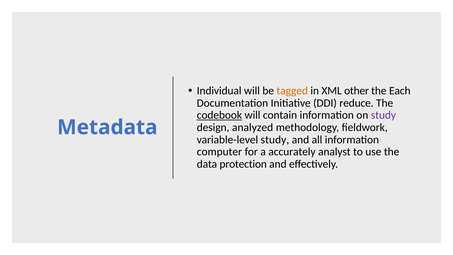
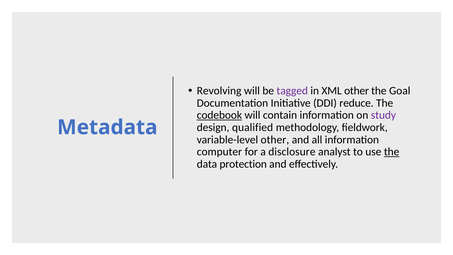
Individual: Individual -> Revolving
tagged colour: orange -> purple
Each: Each -> Goal
analyzed: analyzed -> qualified
variable-level study: study -> other
accurately: accurately -> disclosure
the at (392, 152) underline: none -> present
